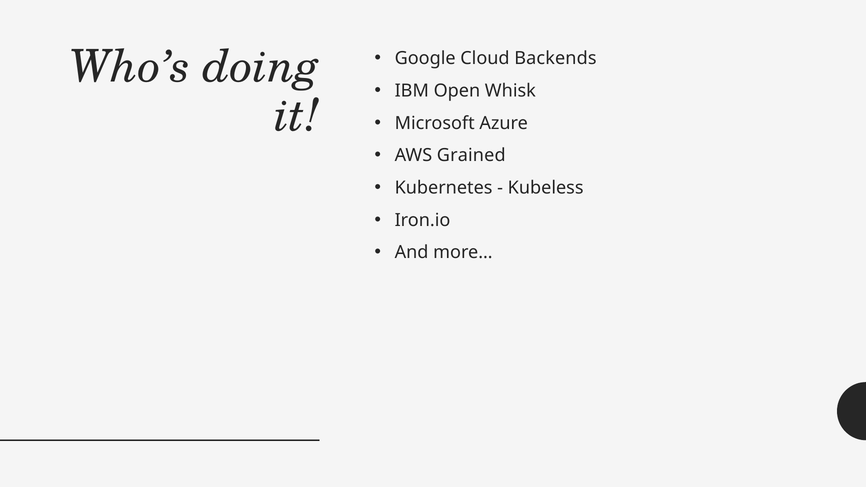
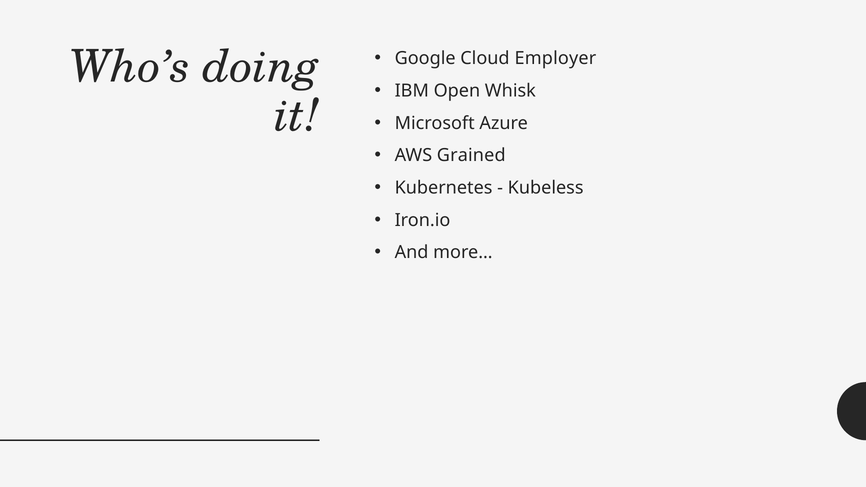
Backends: Backends -> Employer
